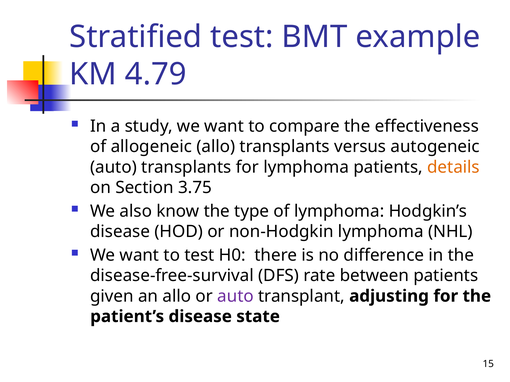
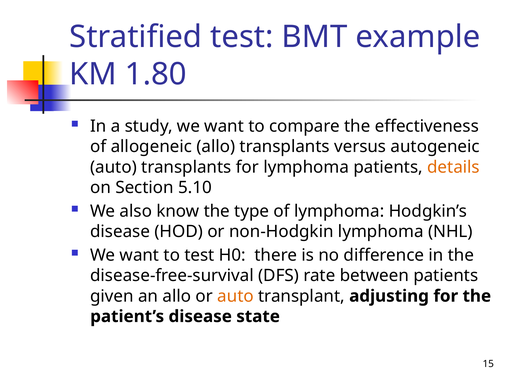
4.79: 4.79 -> 1.80
3.75: 3.75 -> 5.10
auto at (236, 296) colour: purple -> orange
